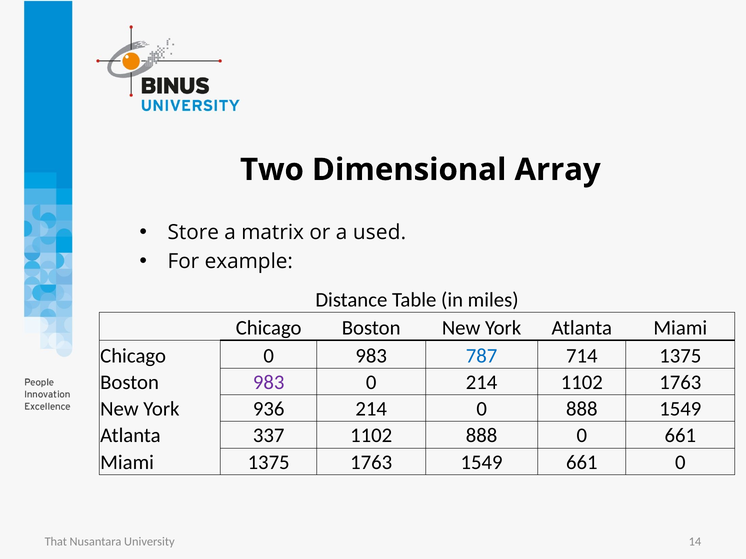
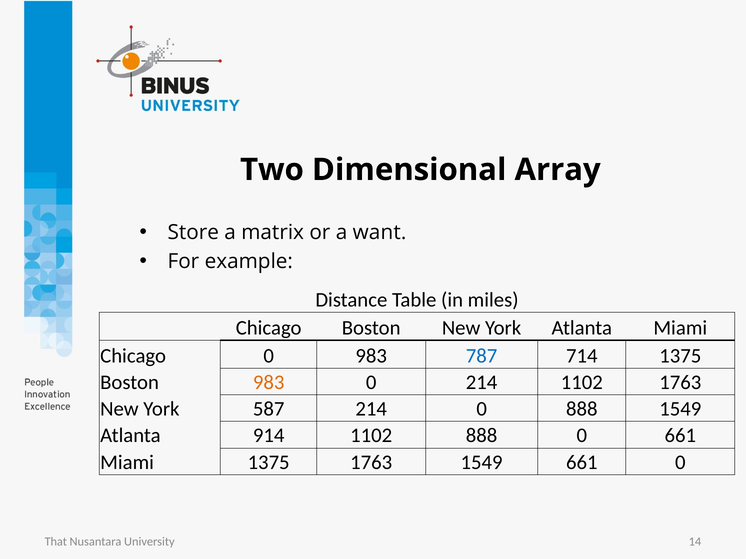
used: used -> want
983 at (269, 383) colour: purple -> orange
936: 936 -> 587
337: 337 -> 914
